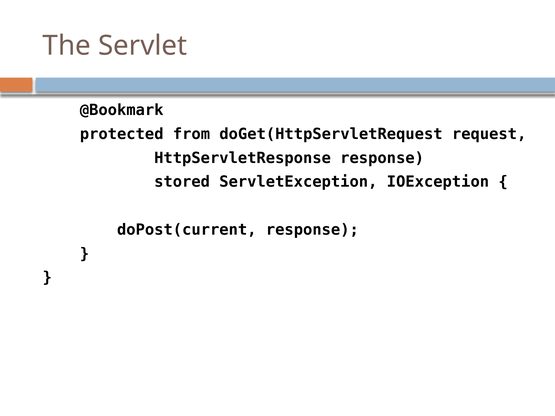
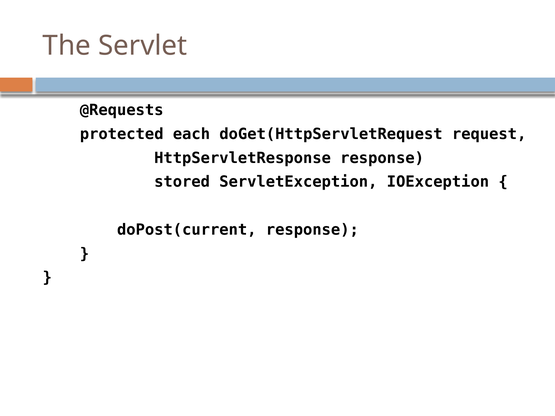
@Bookmark: @Bookmark -> @Requests
from: from -> each
